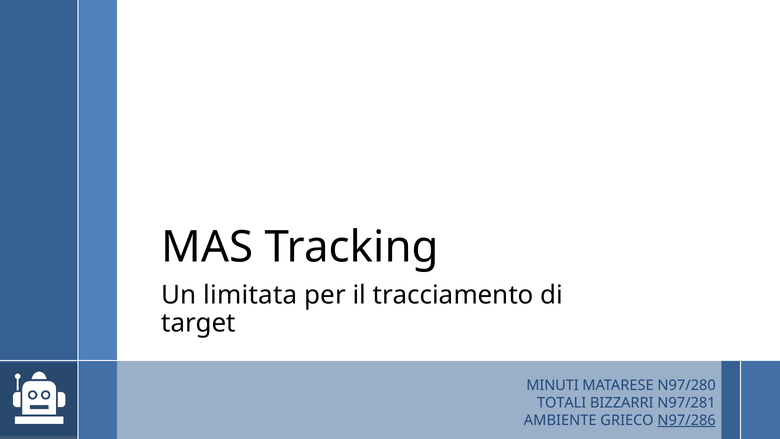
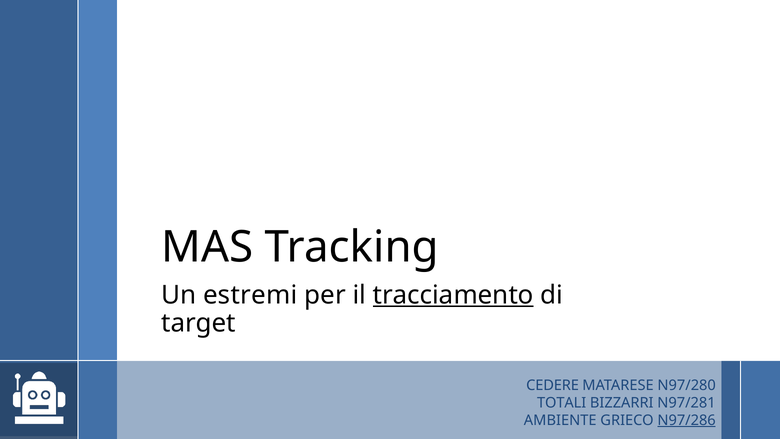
limitata: limitata -> estremi
tracciamento underline: none -> present
MINUTI: MINUTI -> CEDERE
